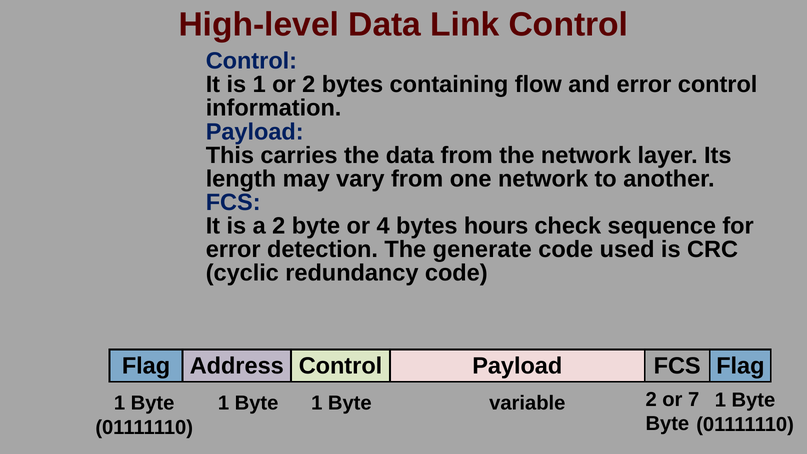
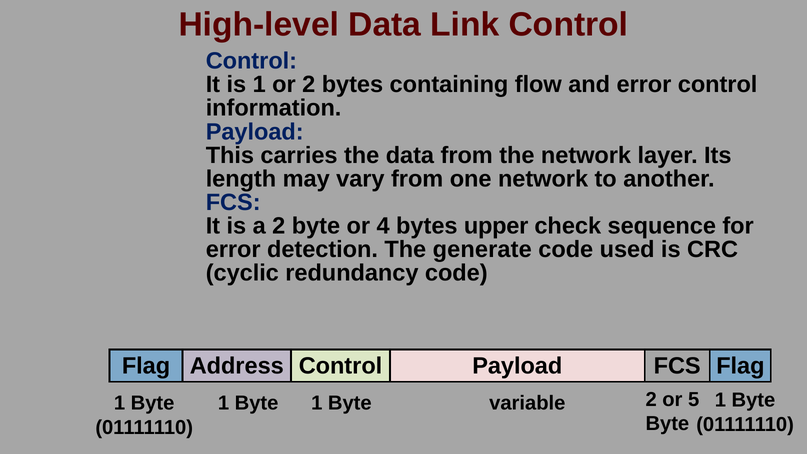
hours: hours -> upper
7: 7 -> 5
